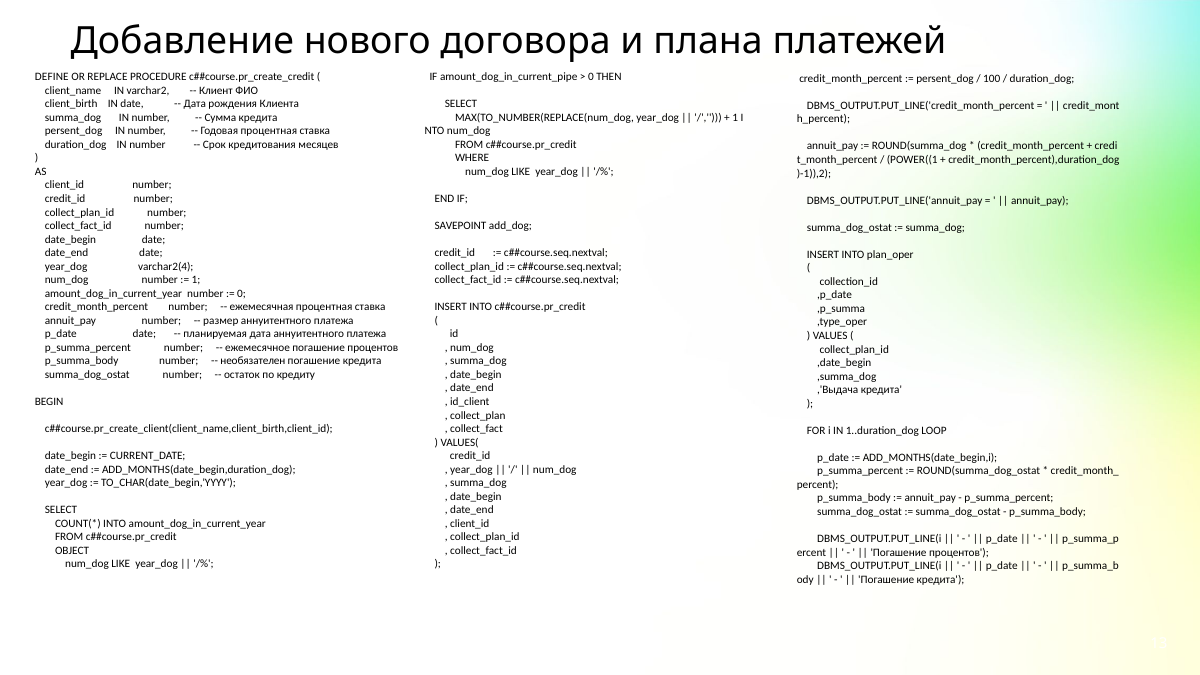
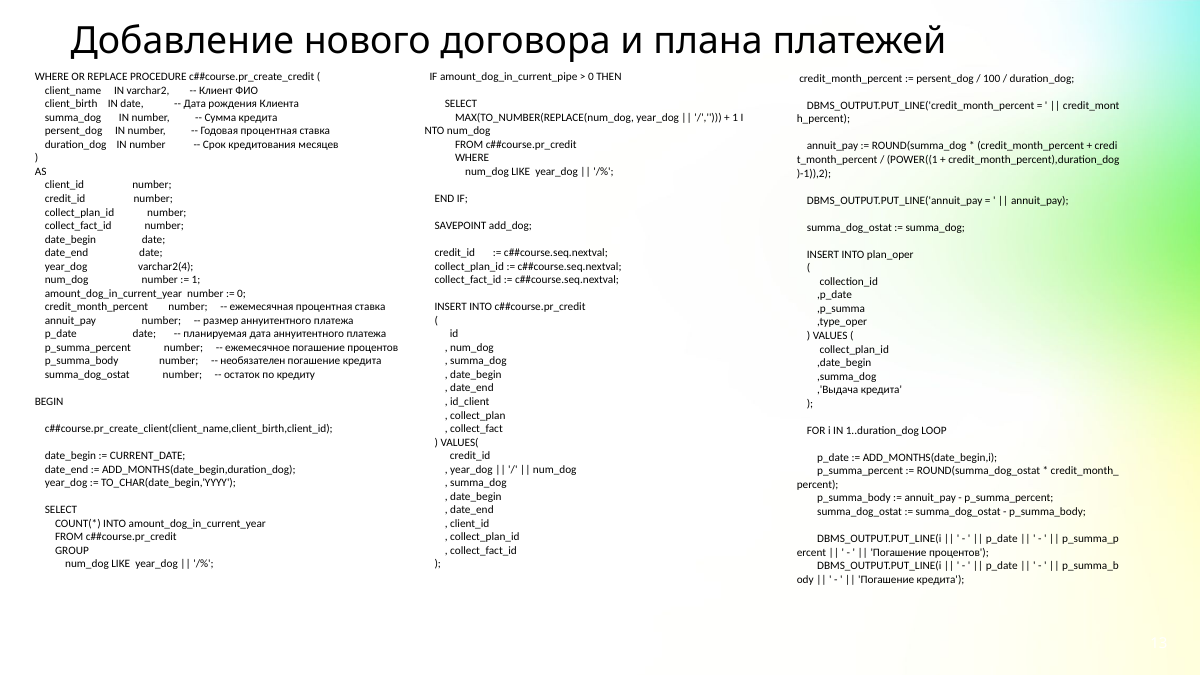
DEFINE at (52, 77): DEFINE -> WHERE
OBJECT: OBJECT -> GROUP
